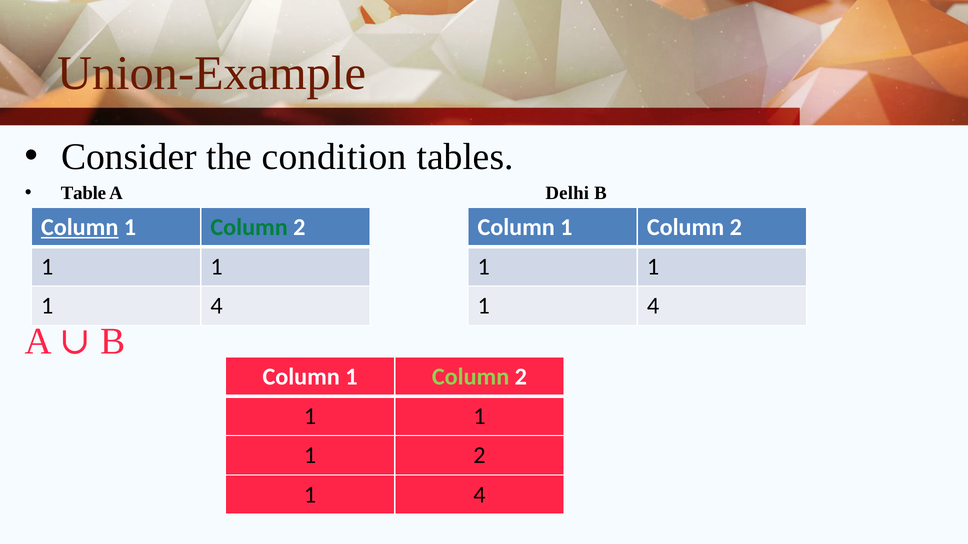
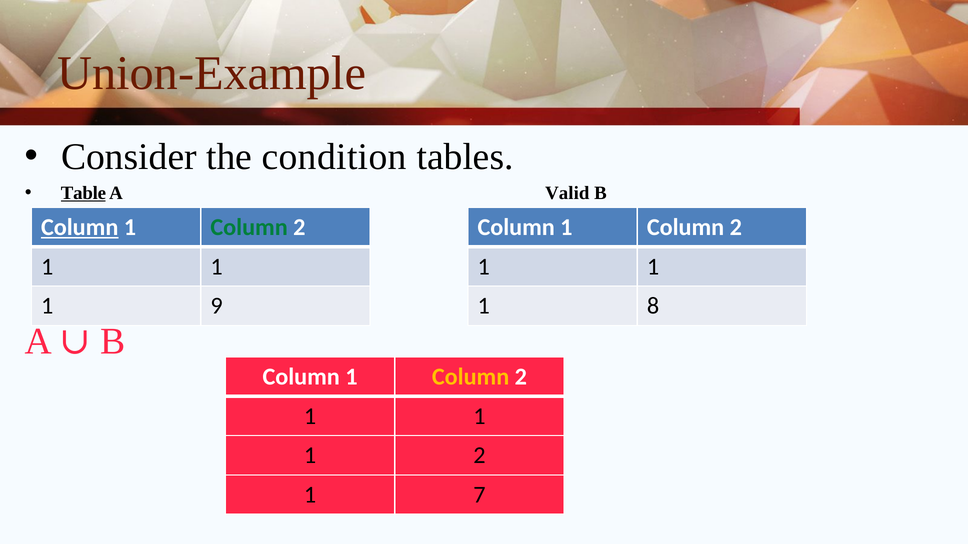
Table underline: none -> present
Delhi: Delhi -> Valid
4 at (217, 306): 4 -> 9
4 at (653, 306): 4 -> 8
Column at (471, 377) colour: light green -> yellow
4 at (479, 495): 4 -> 7
